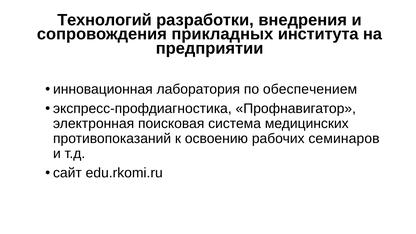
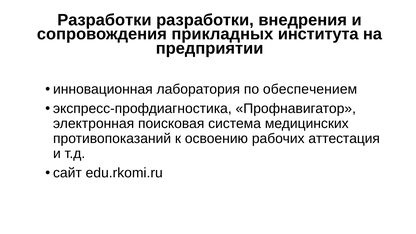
Технологий at (105, 20): Технологий -> Разработки
семинаров: семинаров -> аттестация
